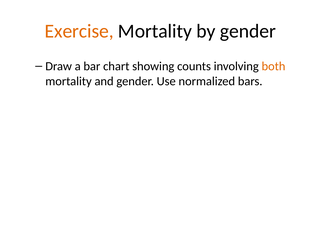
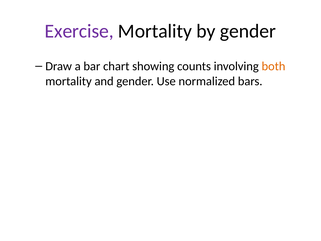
Exercise colour: orange -> purple
